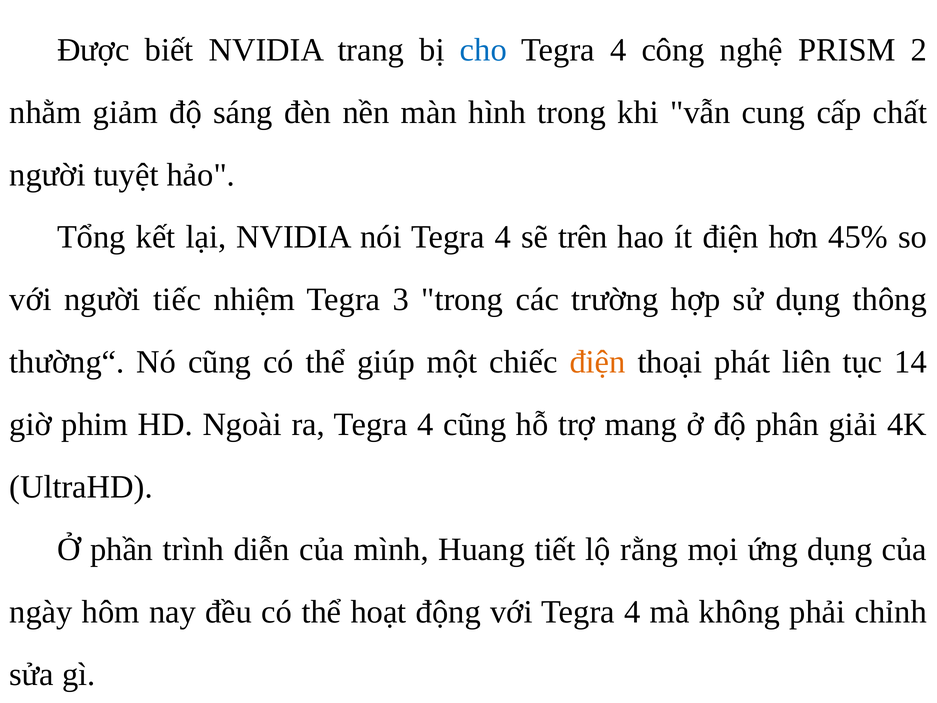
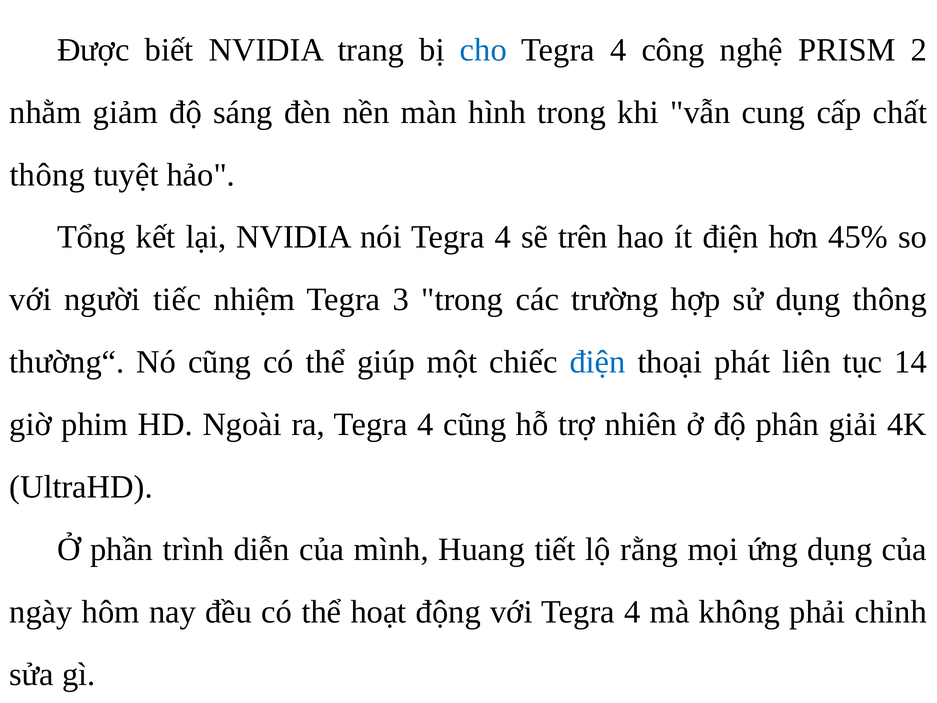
người at (47, 175): người -> thông
điện at (598, 362) colour: orange -> blue
mang: mang -> nhiên
